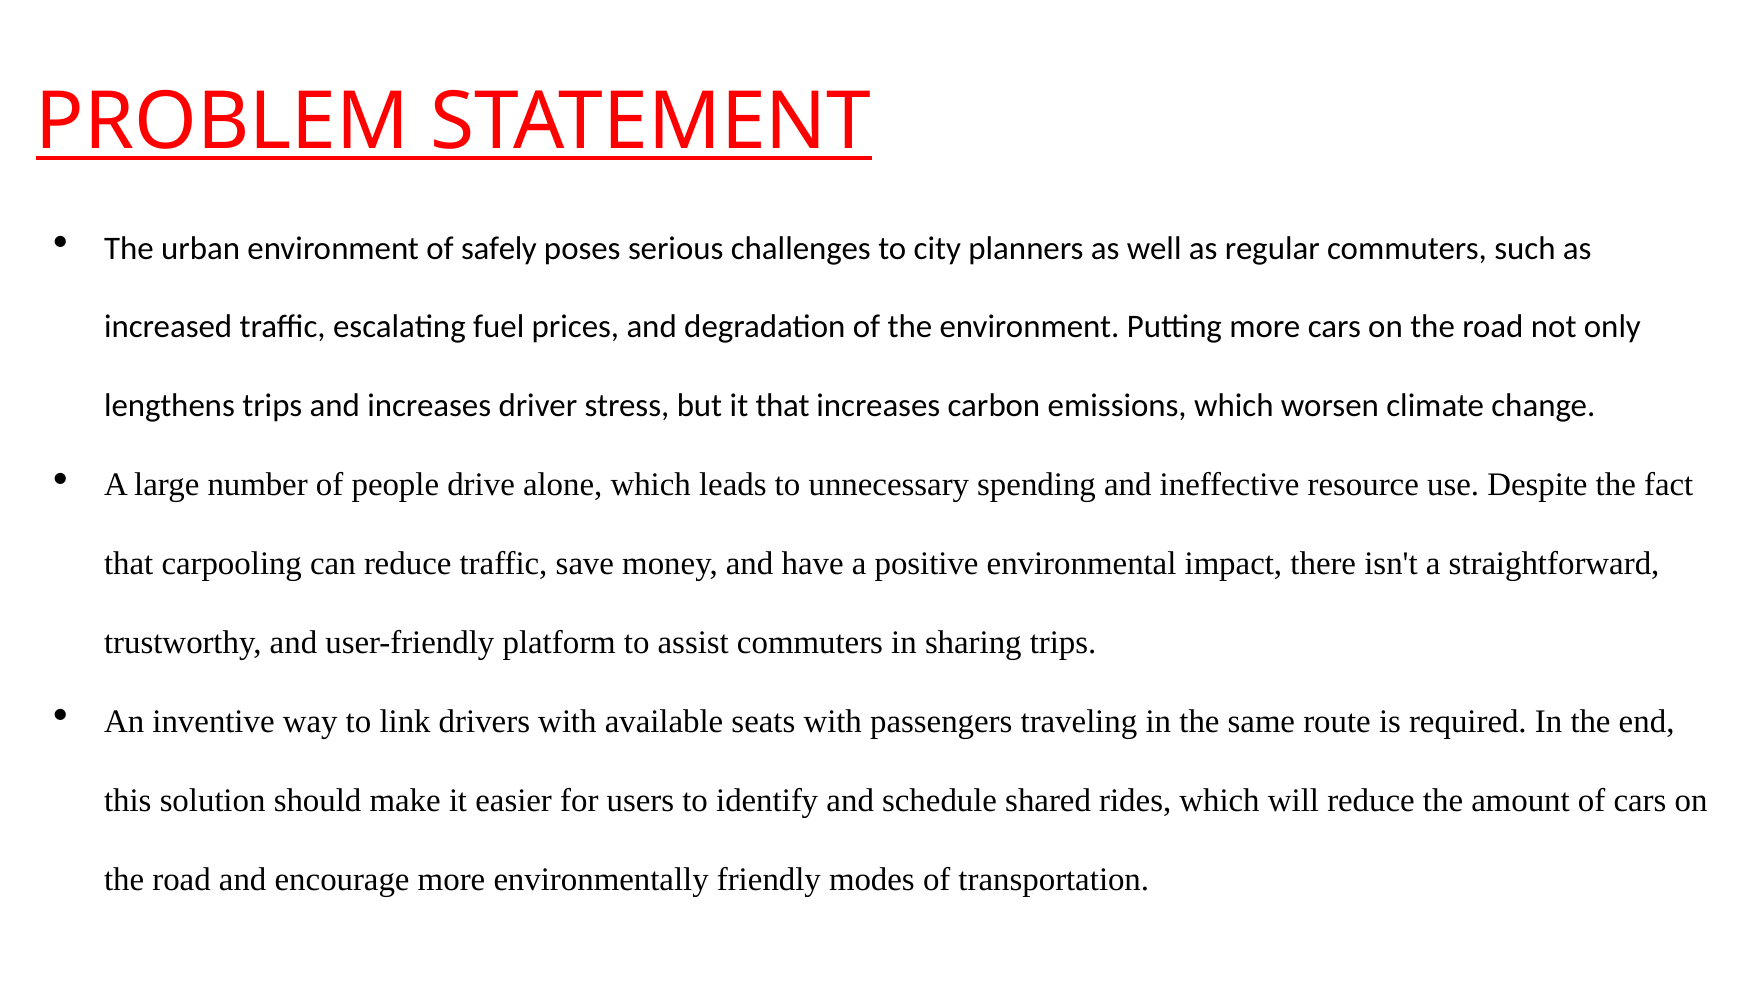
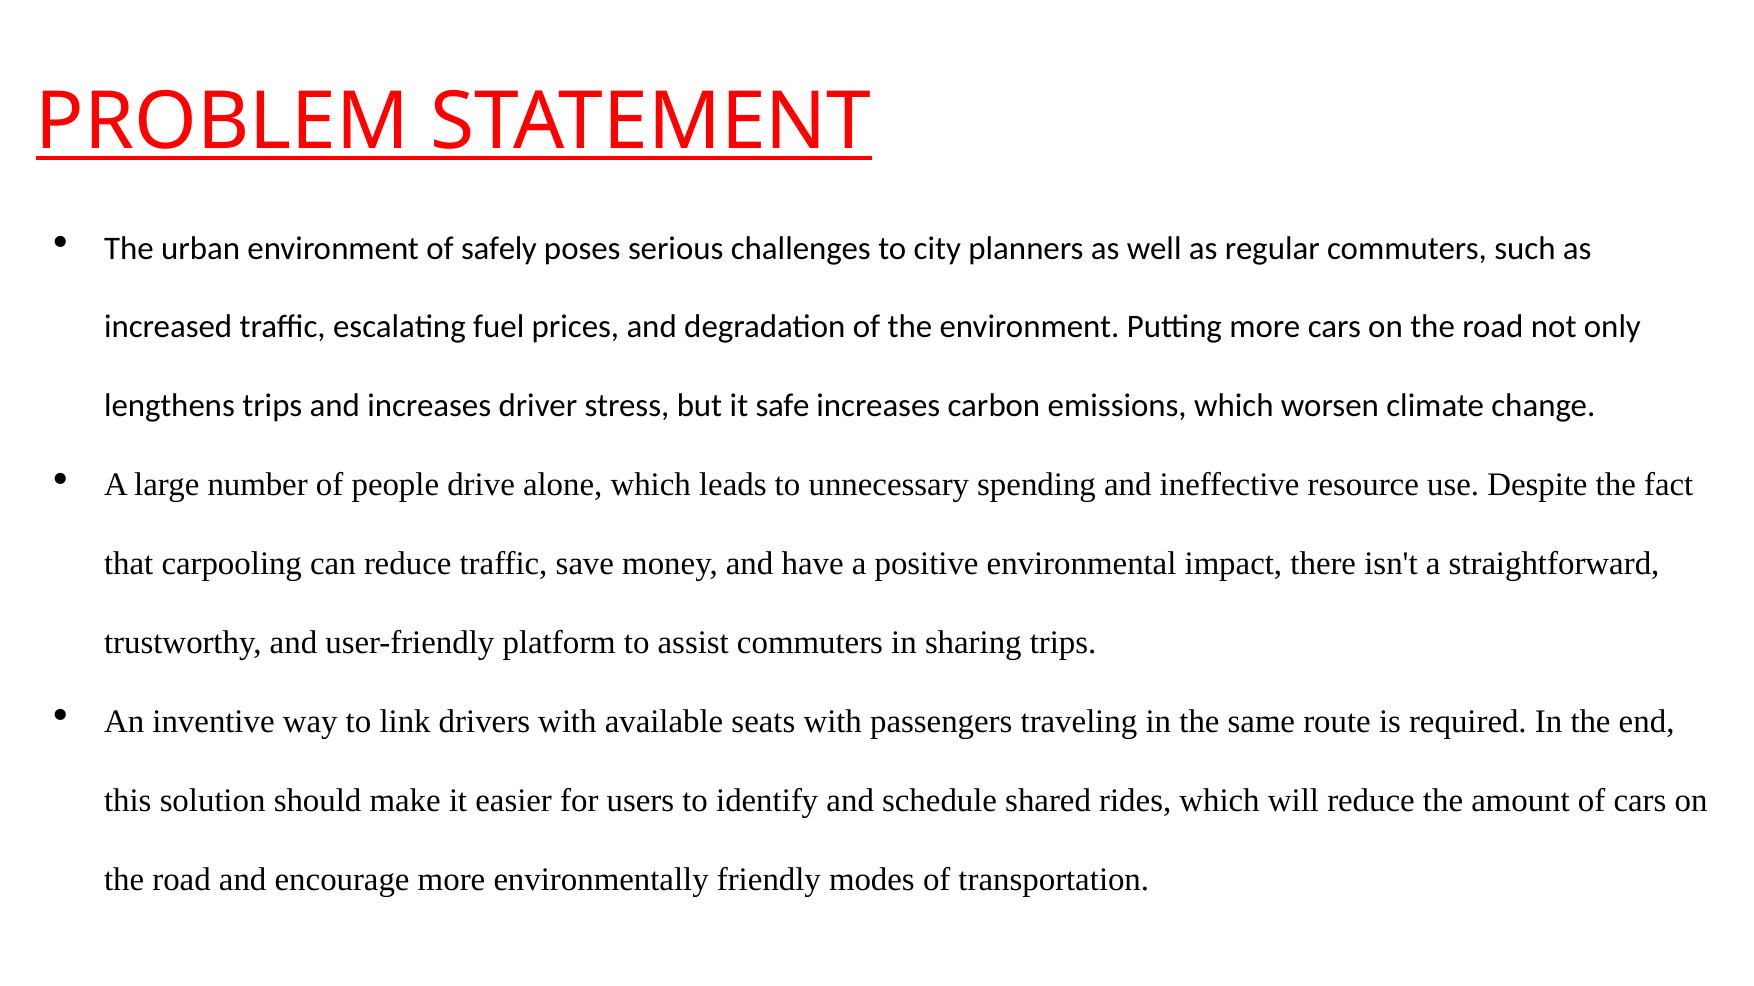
it that: that -> safe
